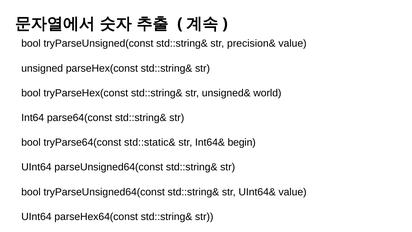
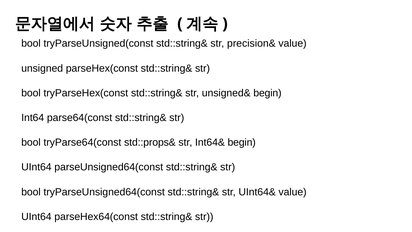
unsigned& world: world -> begin
std::static&: std::static& -> std::props&
